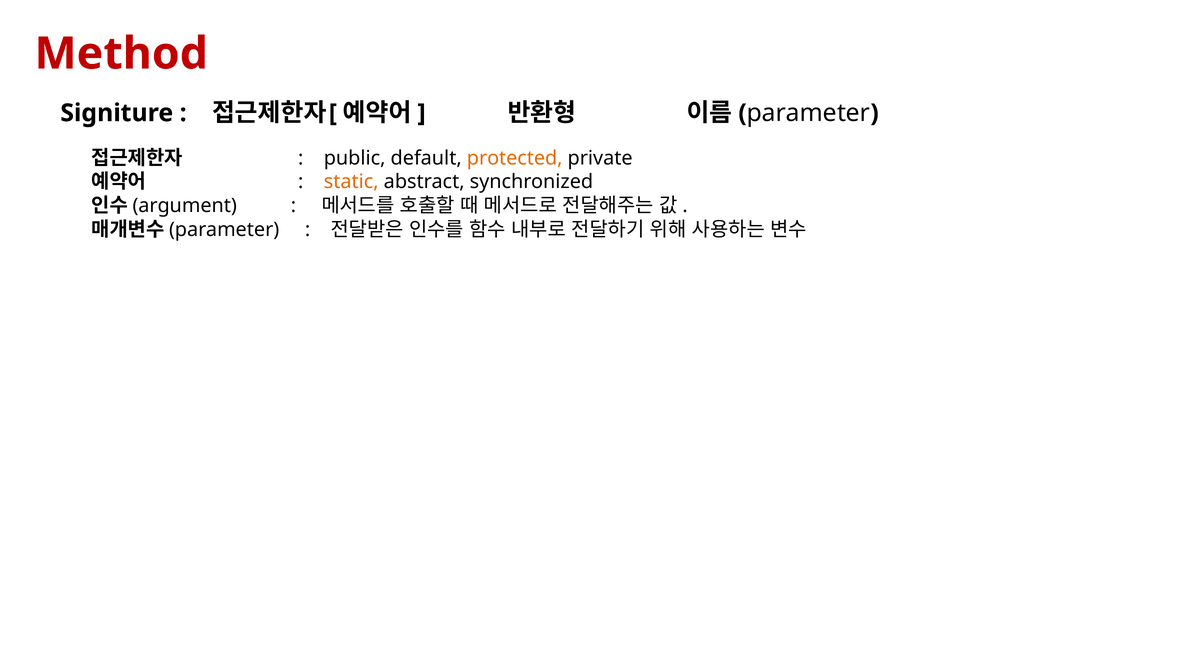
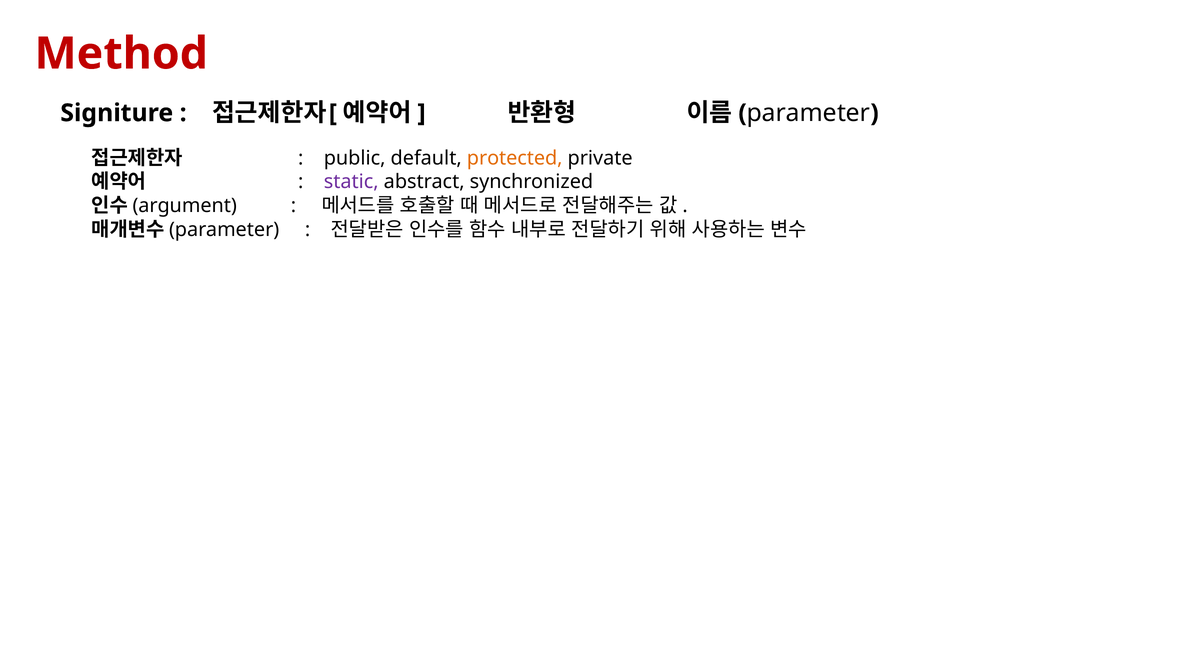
static colour: orange -> purple
